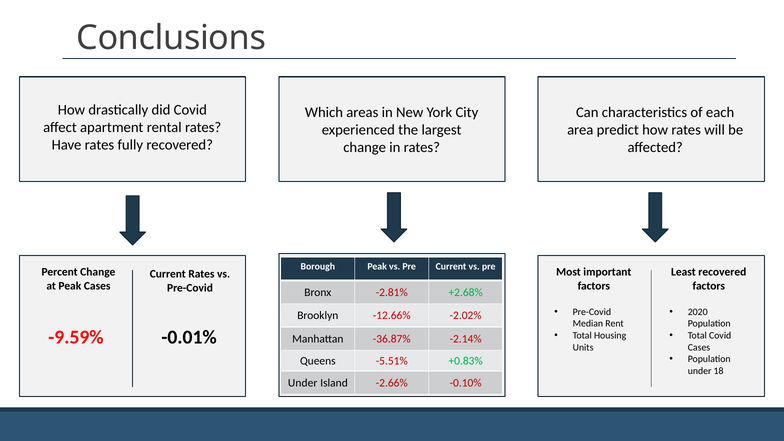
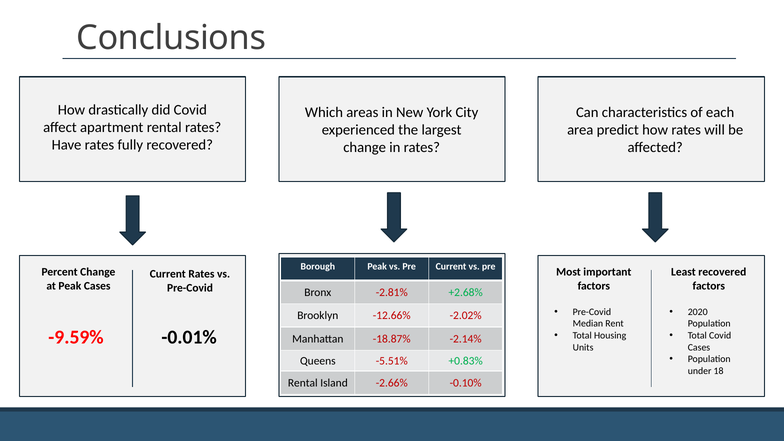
-36.87%: -36.87% -> -18.87%
Under at (303, 383): Under -> Rental
